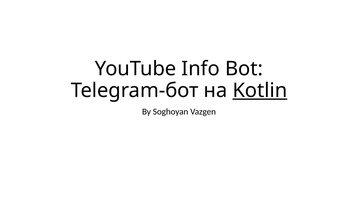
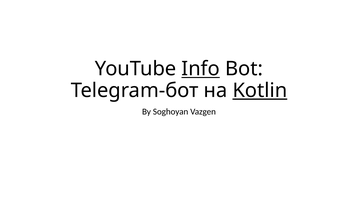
Info underline: none -> present
